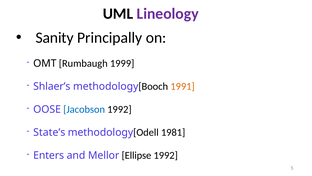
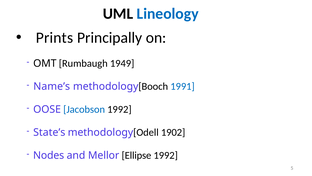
Lineology colour: purple -> blue
Sanity: Sanity -> Prints
1999: 1999 -> 1949
Shlaer’s: Shlaer’s -> Name’s
1991 colour: orange -> blue
1981: 1981 -> 1902
Enters: Enters -> Nodes
